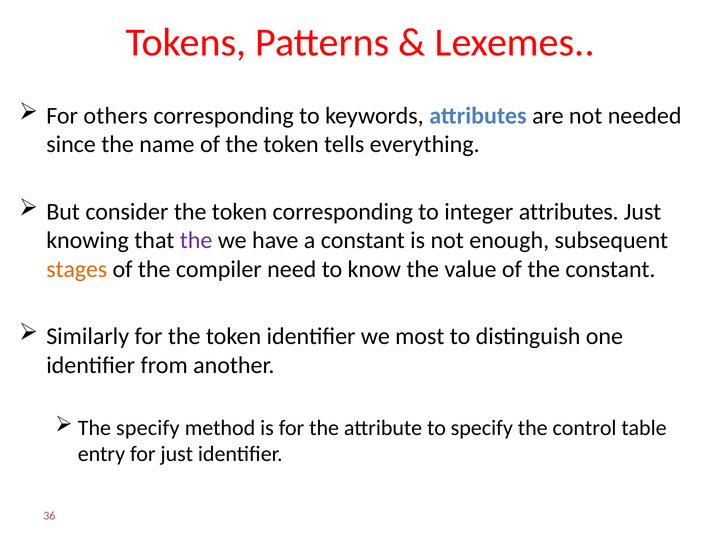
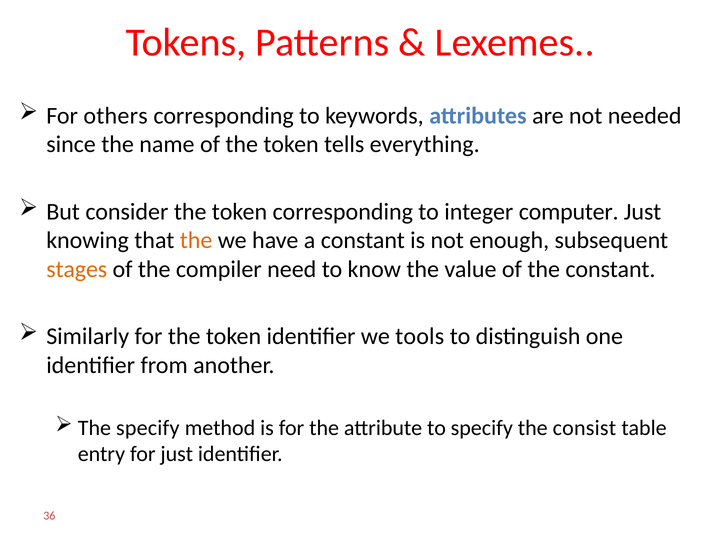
integer attributes: attributes -> computer
the at (196, 241) colour: purple -> orange
most: most -> tools
control: control -> consist
